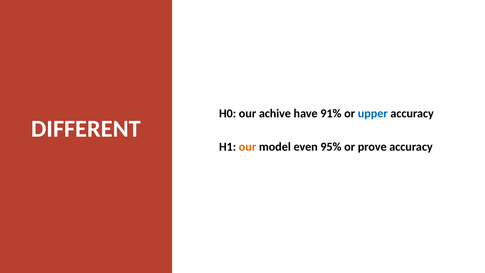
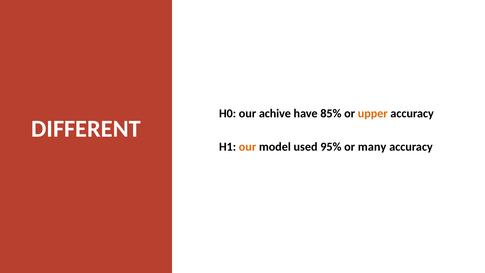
91%: 91% -> 85%
upper colour: blue -> orange
even: even -> used
prove: prove -> many
